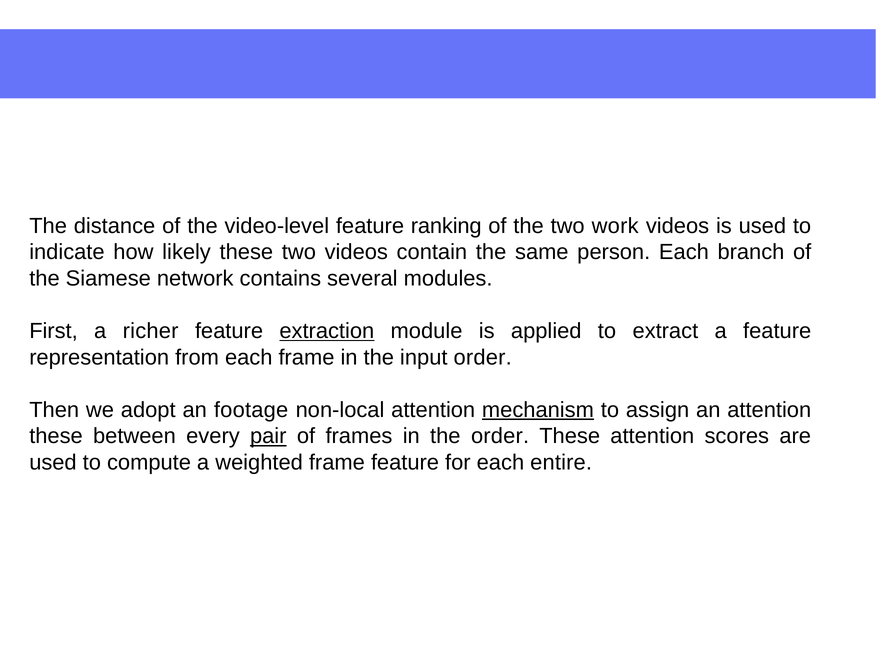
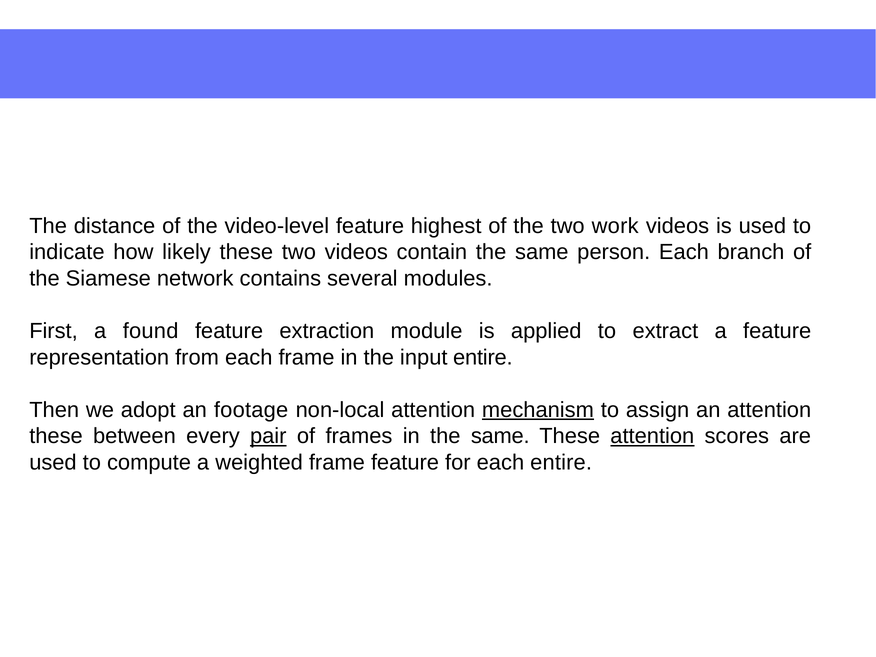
ranking: ranking -> highest
richer: richer -> found
extraction underline: present -> none
input order: order -> entire
in the order: order -> same
attention at (652, 436) underline: none -> present
